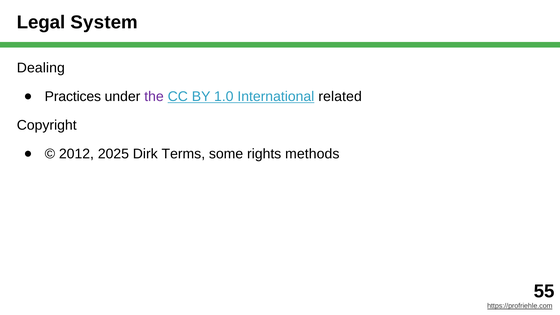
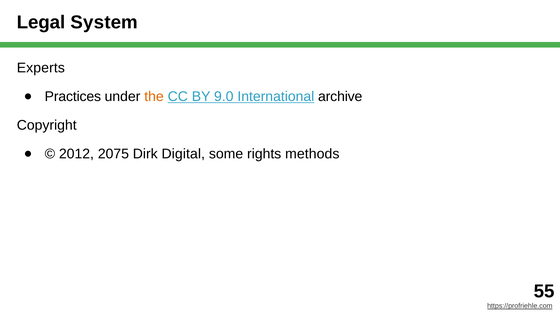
Dealing: Dealing -> Experts
the colour: purple -> orange
1.0: 1.0 -> 9.0
related: related -> archive
2025: 2025 -> 2075
Terms: Terms -> Digital
